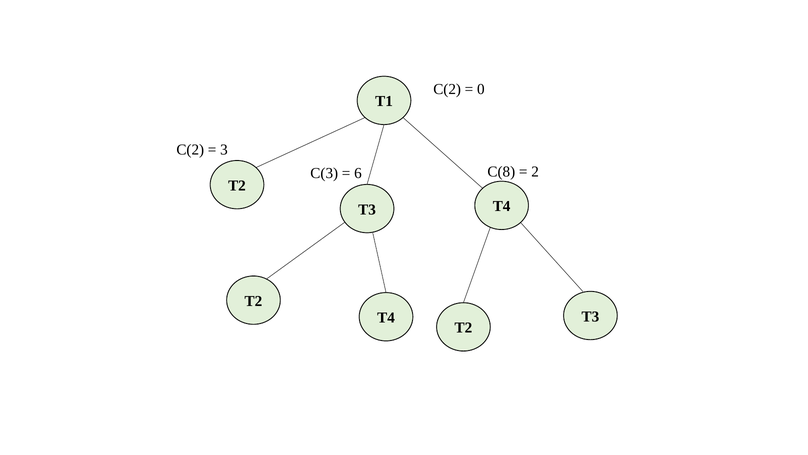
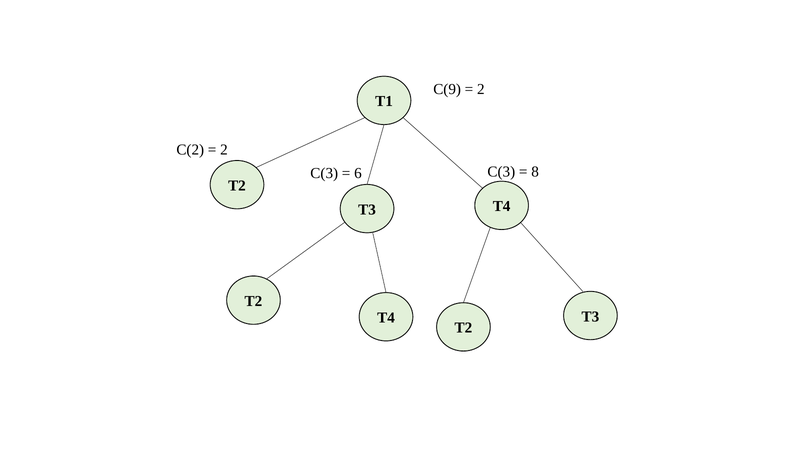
C(2 at (447, 89): C(2 -> C(9
0 at (481, 89): 0 -> 2
3 at (224, 150): 3 -> 2
6 C(8: C(8 -> C(3
2: 2 -> 8
